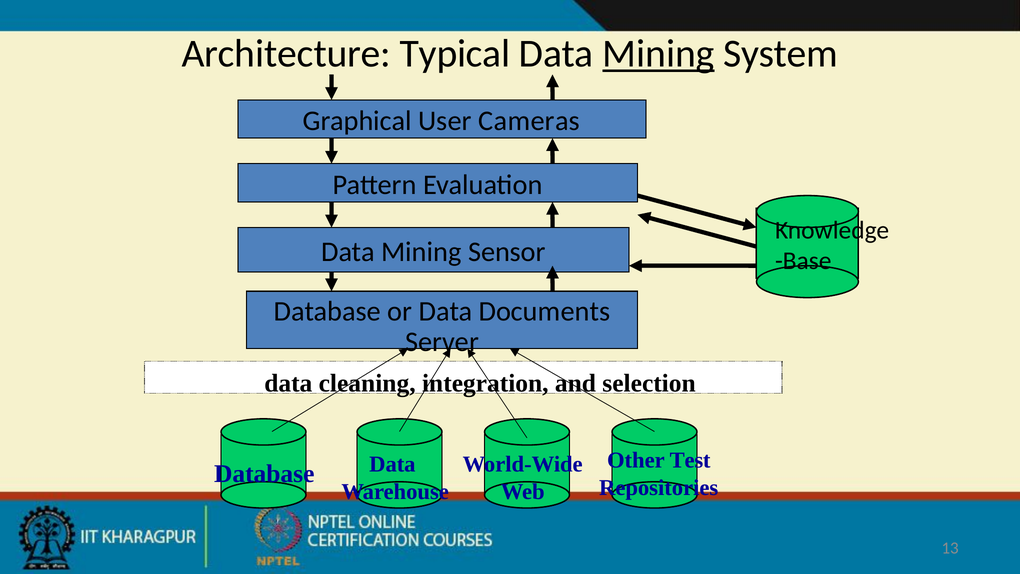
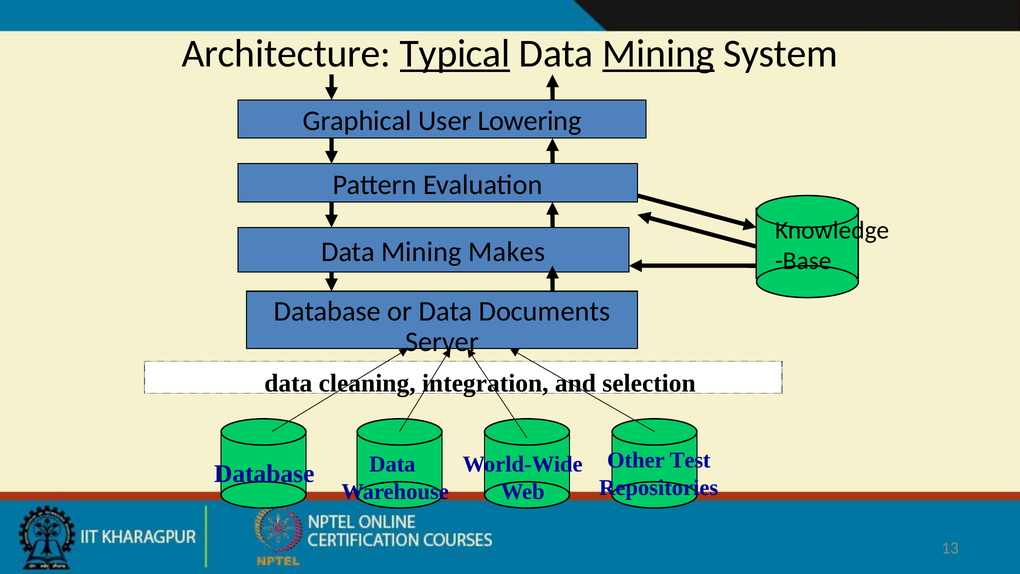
Typical underline: none -> present
Cameras: Cameras -> Lowering
Sensor: Sensor -> Makes
